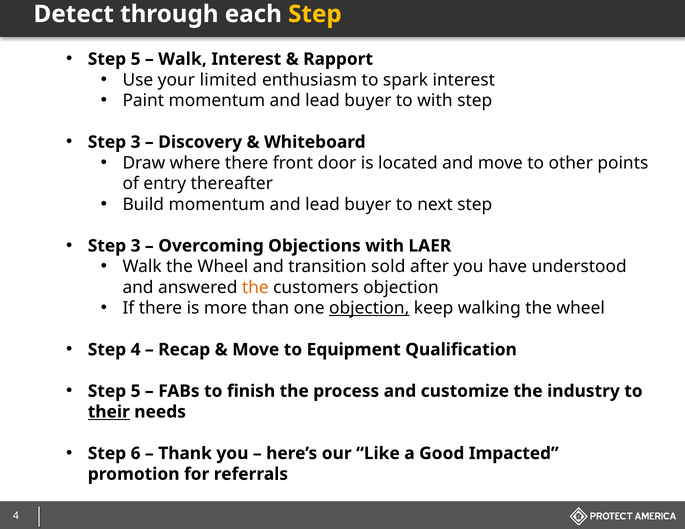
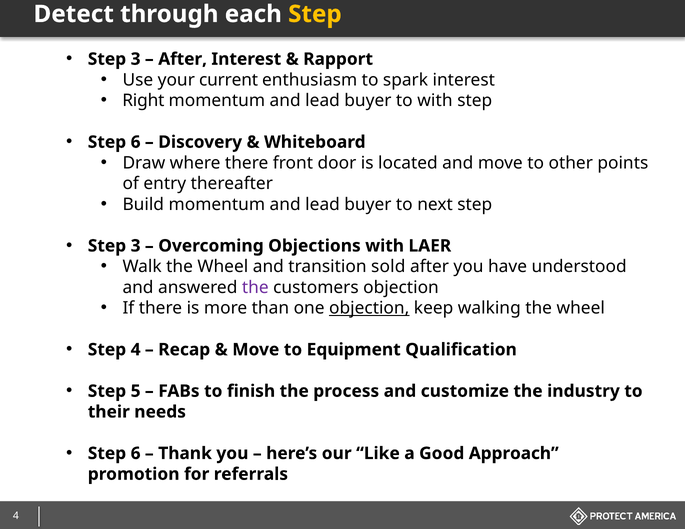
5 at (136, 59): 5 -> 3
Walk at (182, 59): Walk -> After
limited: limited -> current
Paint: Paint -> Right
3 at (136, 142): 3 -> 6
the at (255, 288) colour: orange -> purple
their underline: present -> none
Impacted: Impacted -> Approach
